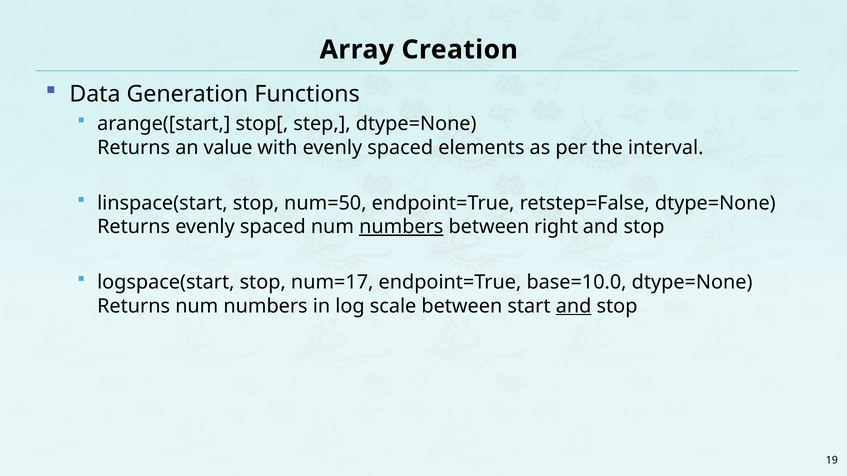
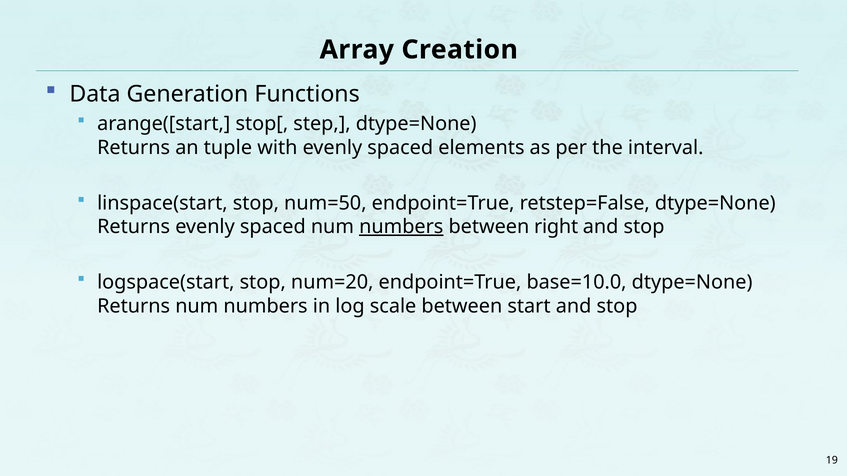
value: value -> tuple
num=17: num=17 -> num=20
and at (574, 306) underline: present -> none
